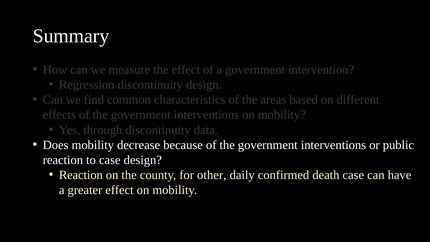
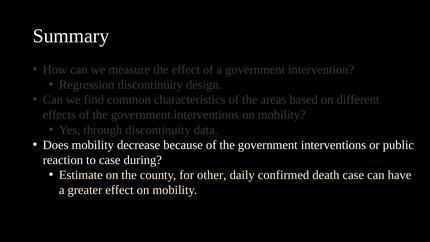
case design: design -> during
Reaction at (81, 175): Reaction -> Estimate
